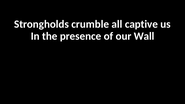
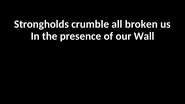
captive: captive -> broken
